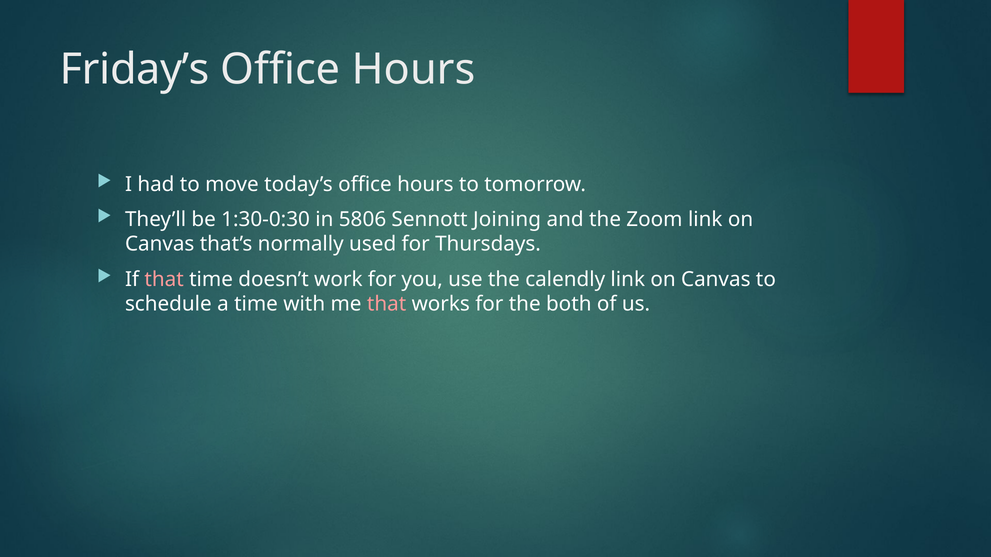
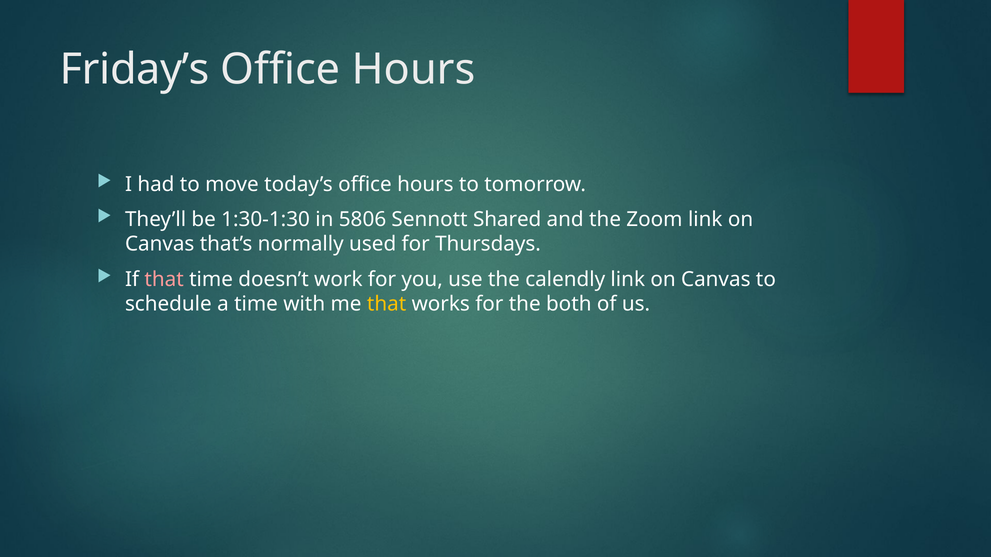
1:30-0:30: 1:30-0:30 -> 1:30-1:30
Joining: Joining -> Shared
that at (387, 304) colour: pink -> yellow
